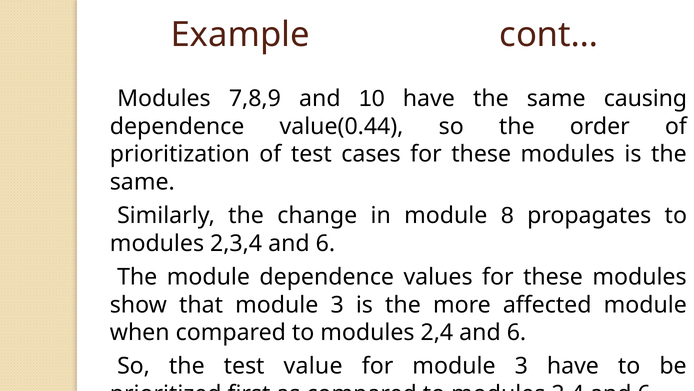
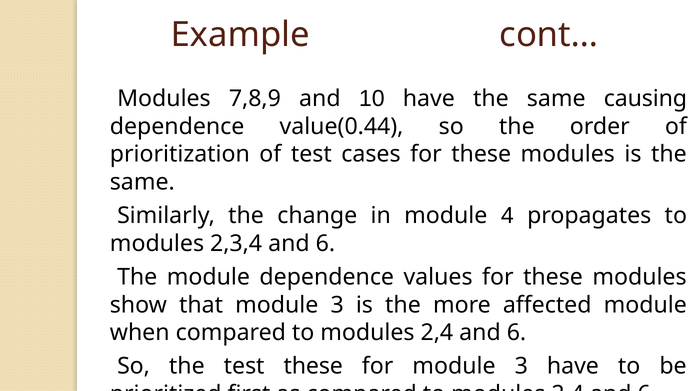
8: 8 -> 4
test value: value -> these
